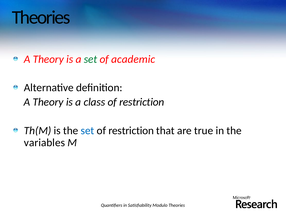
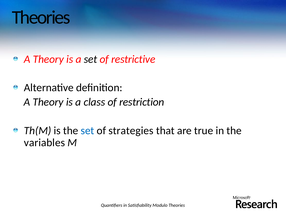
set at (91, 59) colour: green -> black
academic: academic -> restrictive
restriction at (131, 130): restriction -> strategies
